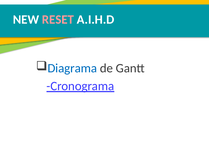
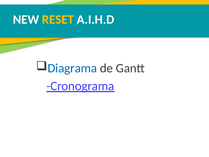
RESET colour: pink -> yellow
